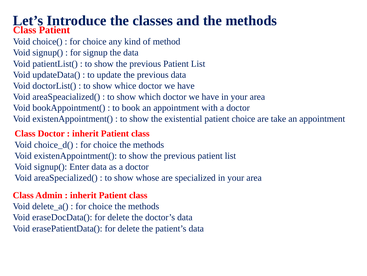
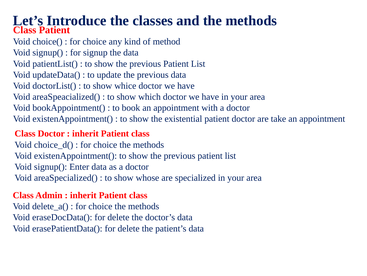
patient choice: choice -> doctor
